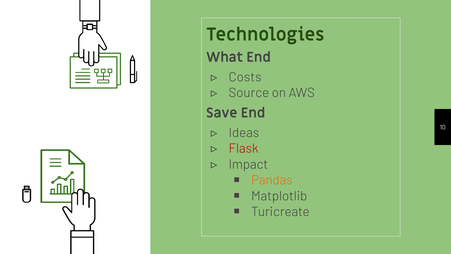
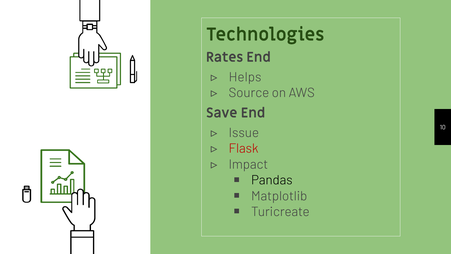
What: What -> Rates
Costs: Costs -> Helps
Ideas: Ideas -> Issue
Pandas colour: orange -> black
